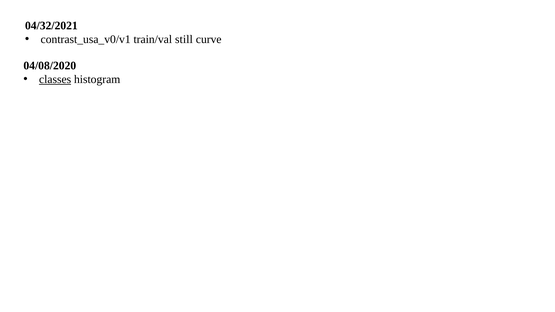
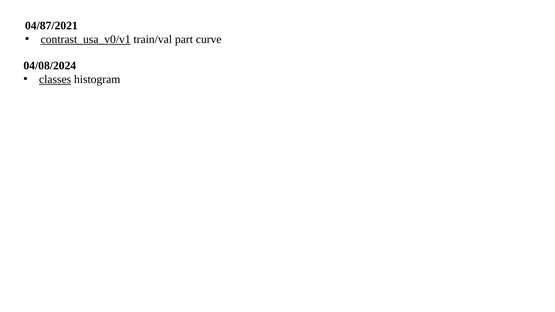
04/32/2021: 04/32/2021 -> 04/87/2021
contrast_usa_v0/v1 underline: none -> present
still: still -> part
04/08/2020: 04/08/2020 -> 04/08/2024
